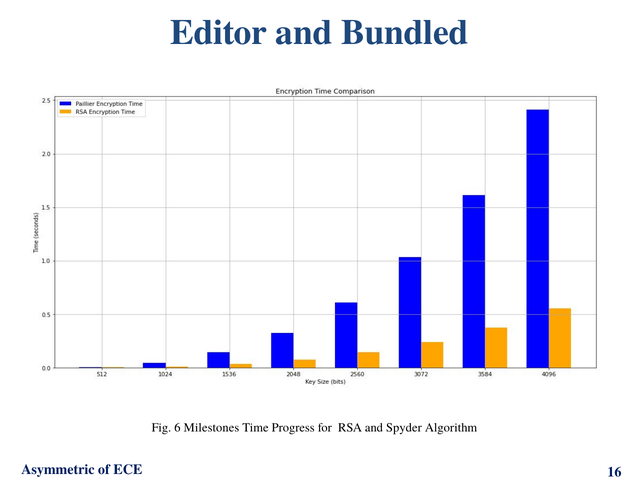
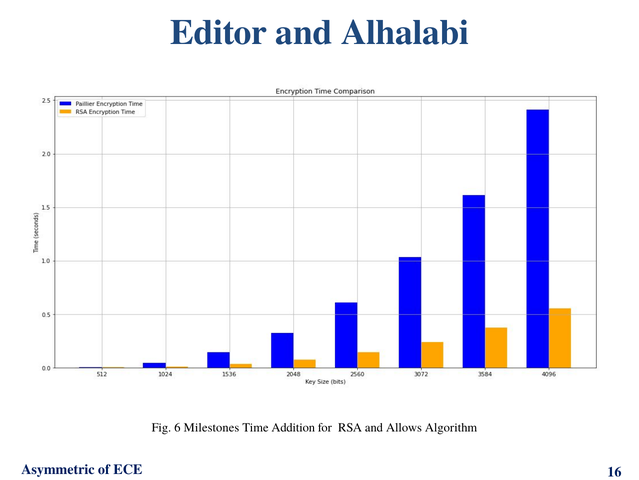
Bundled: Bundled -> Alhalabi
Progress: Progress -> Addition
Spyder: Spyder -> Allows
